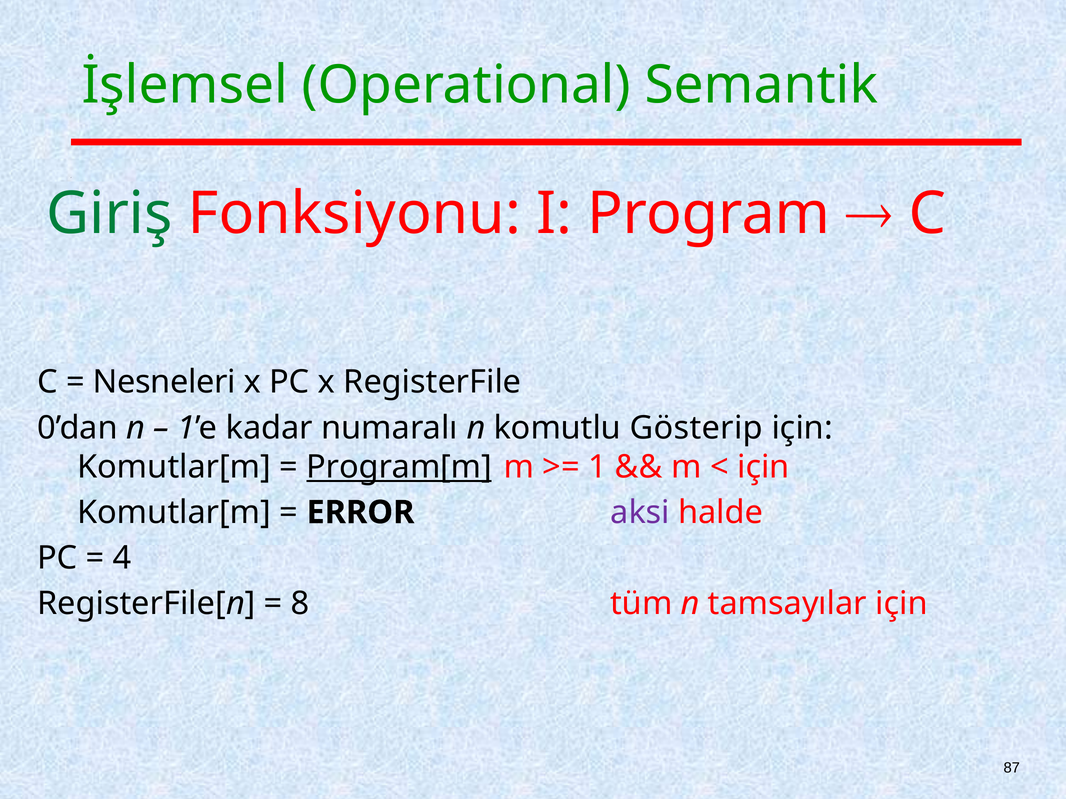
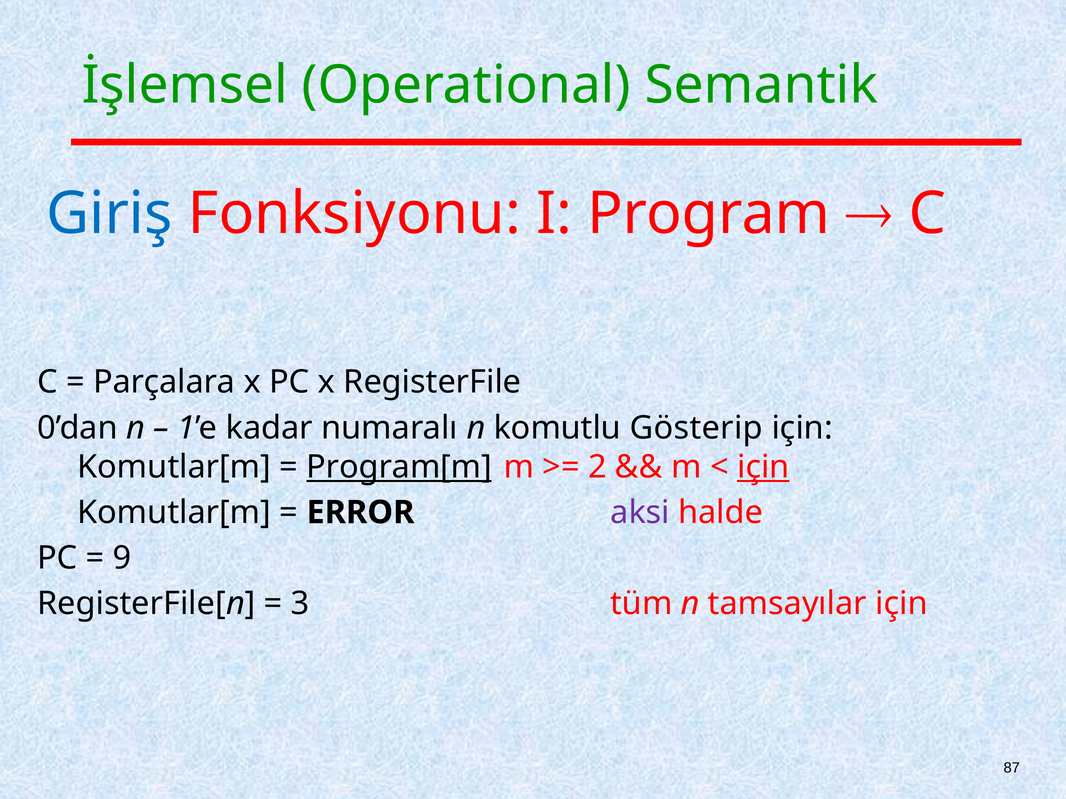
Giriş colour: green -> blue
Nesneleri: Nesneleri -> Parçalara
1: 1 -> 2
için at (763, 467) underline: none -> present
4: 4 -> 9
8: 8 -> 3
